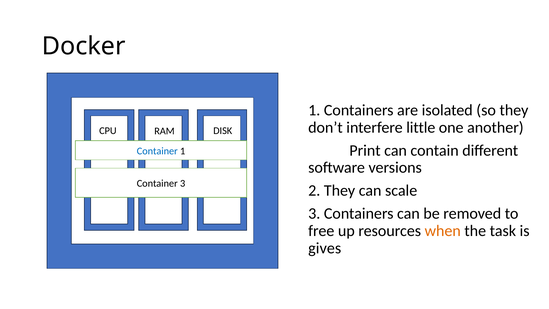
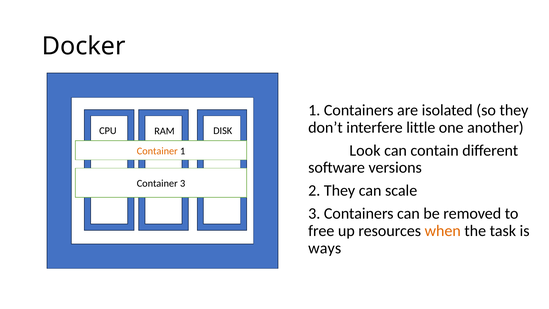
Print: Print -> Look
Container at (157, 151) colour: blue -> orange
gives: gives -> ways
